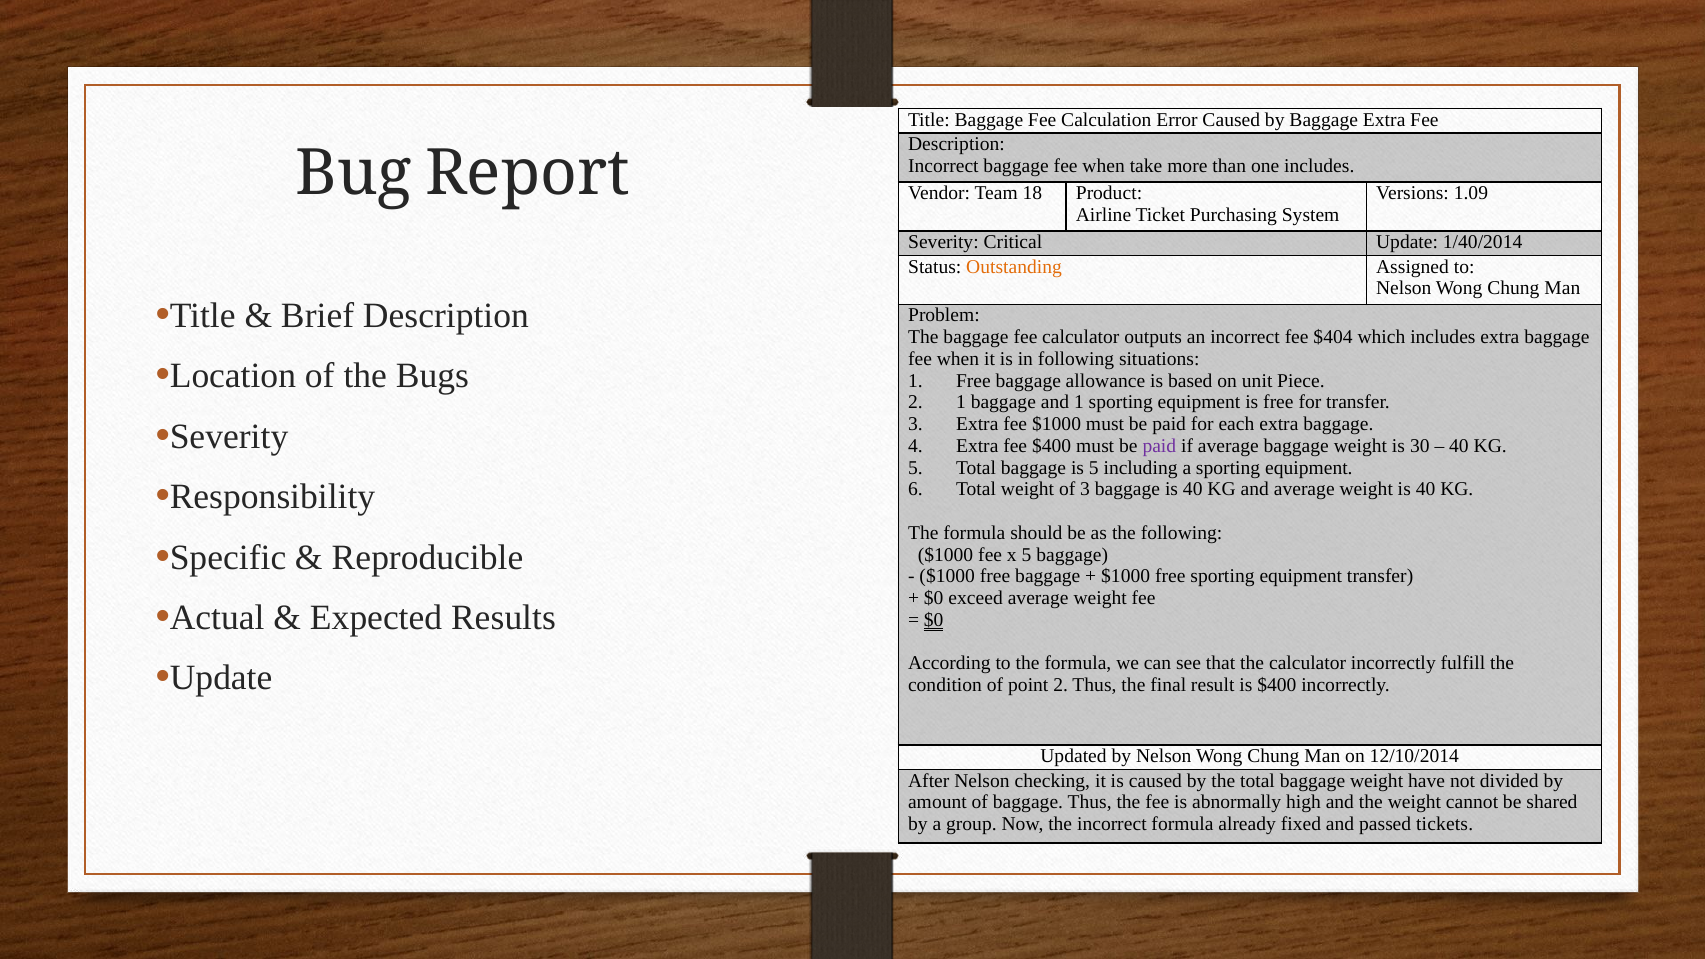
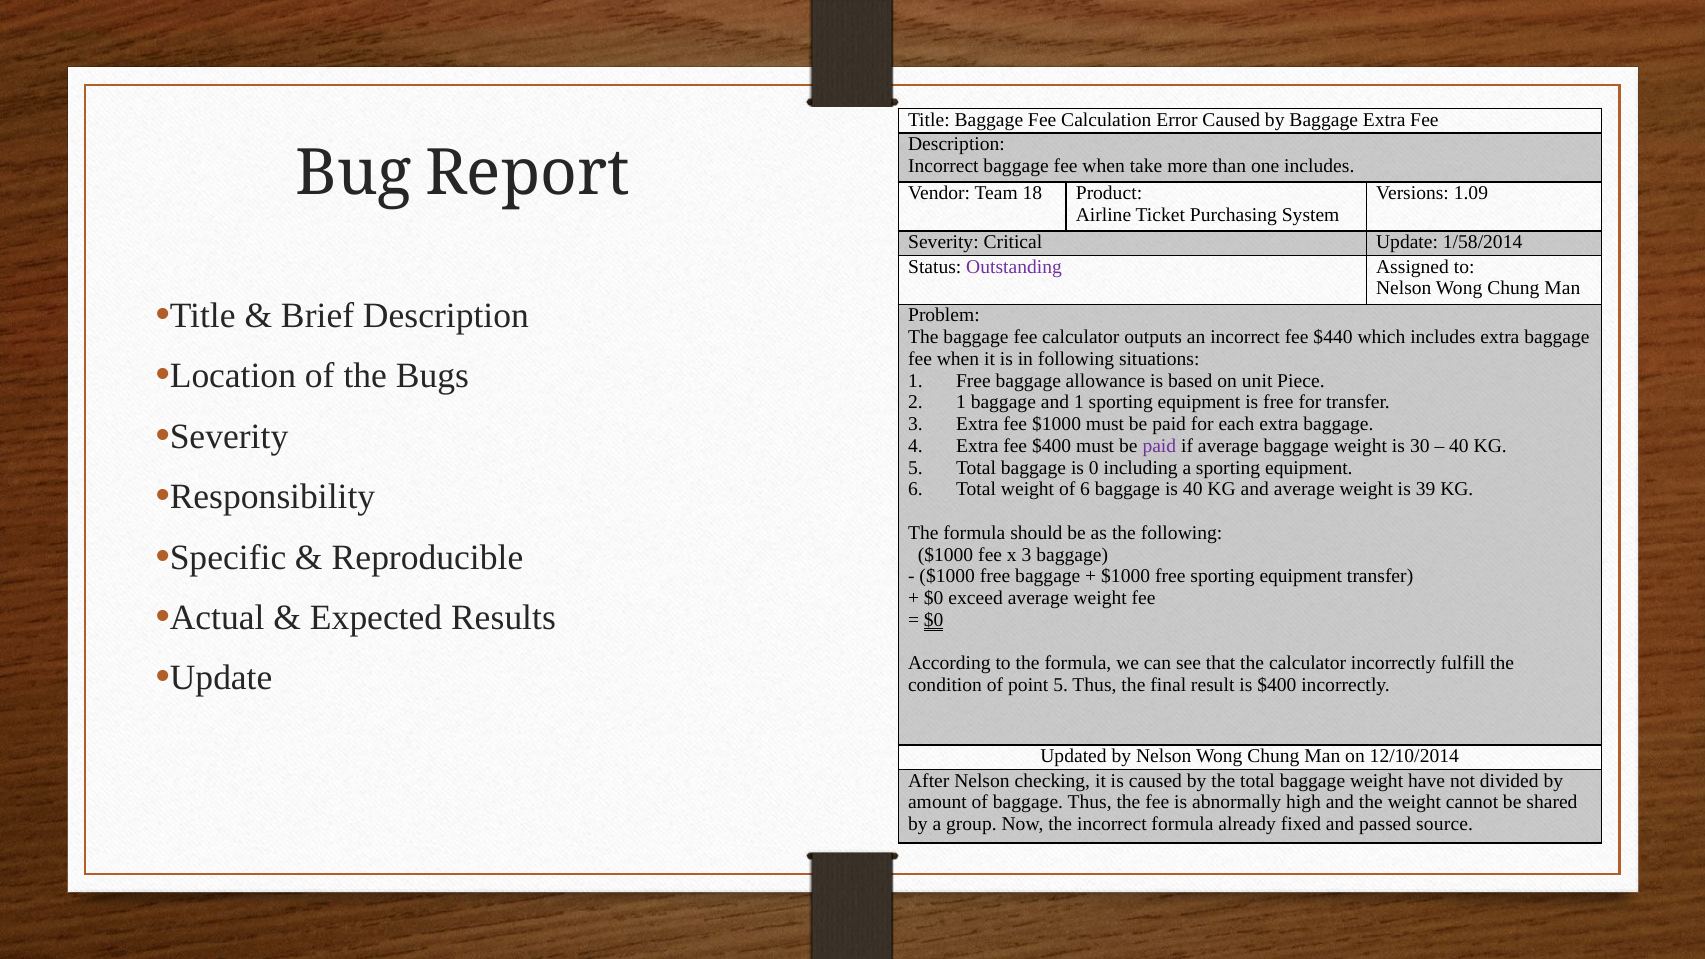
1/40/2014: 1/40/2014 -> 1/58/2014
Outstanding colour: orange -> purple
$404: $404 -> $440
is 5: 5 -> 0
of 3: 3 -> 6
weight is 40: 40 -> 39
x 5: 5 -> 3
point 2: 2 -> 5
tickets: tickets -> source
